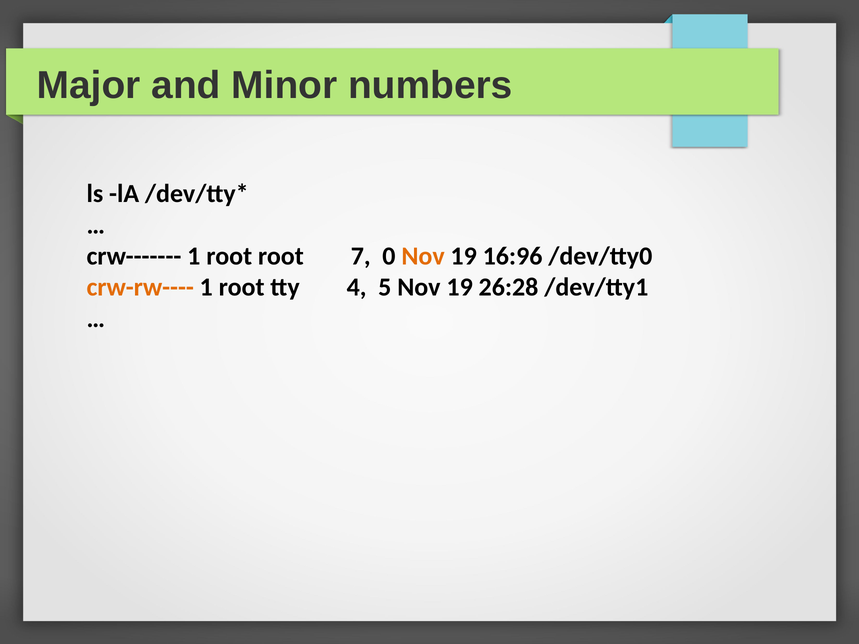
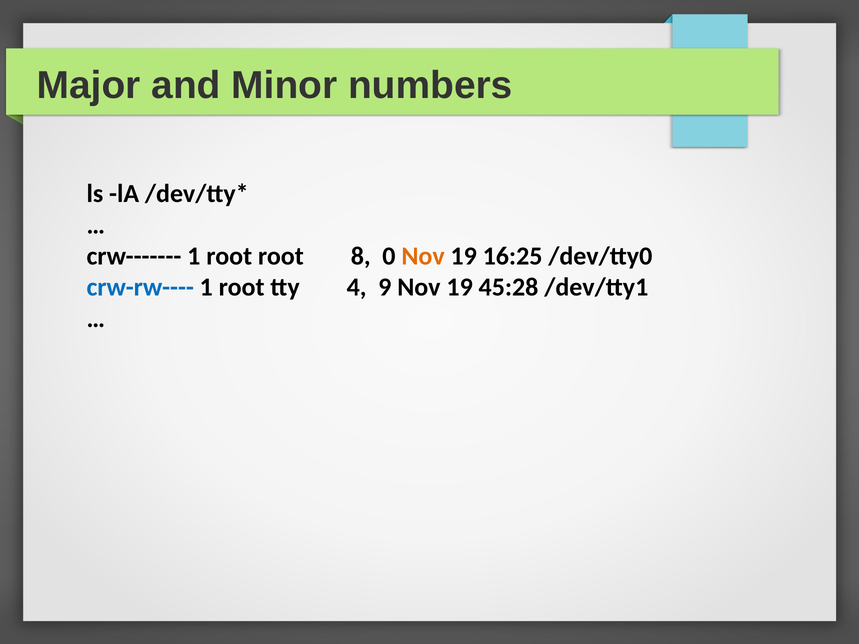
7: 7 -> 8
16:96: 16:96 -> 16:25
crw-rw---- colour: orange -> blue
5: 5 -> 9
26:28: 26:28 -> 45:28
